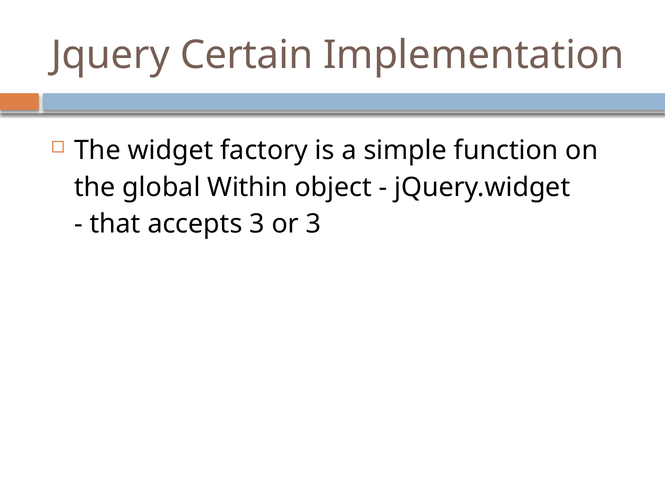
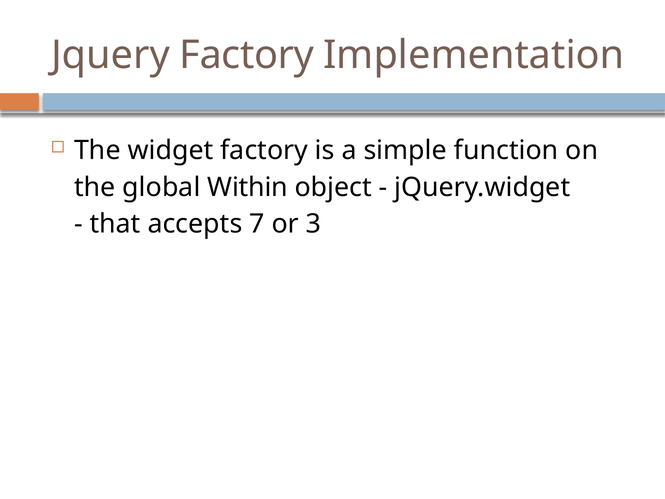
Jquery Certain: Certain -> Factory
accepts 3: 3 -> 7
